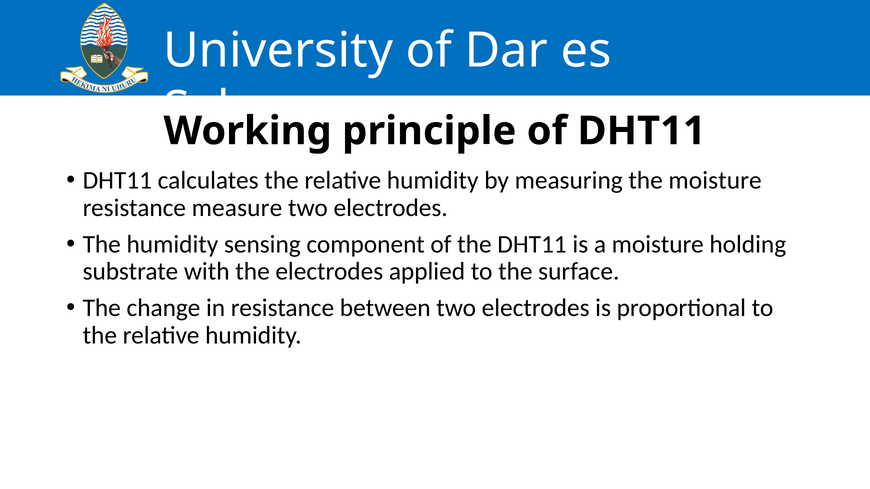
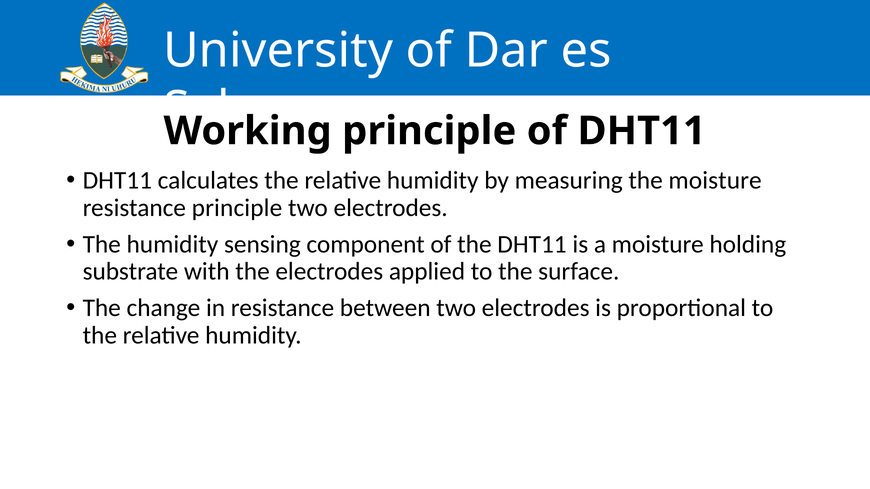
resistance measure: measure -> principle
